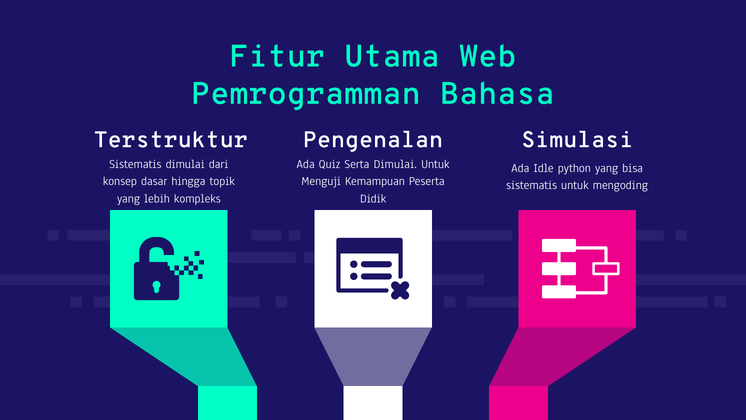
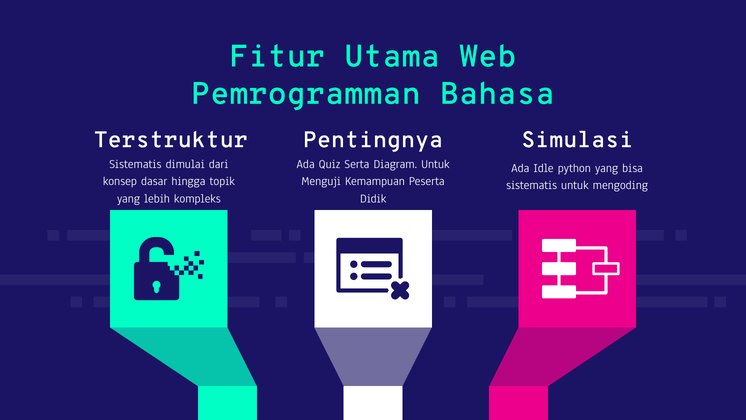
Pengenalan: Pengenalan -> Pentingnya
Serta Dimulai: Dimulai -> Diagram
